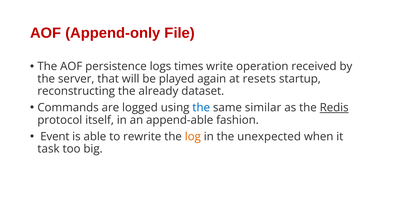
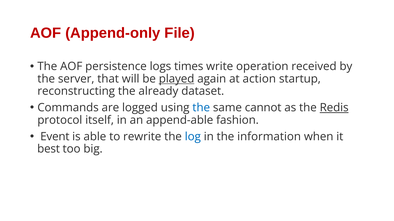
played underline: none -> present
resets: resets -> action
similar: similar -> cannot
log colour: orange -> blue
unexpected: unexpected -> information
task: task -> best
